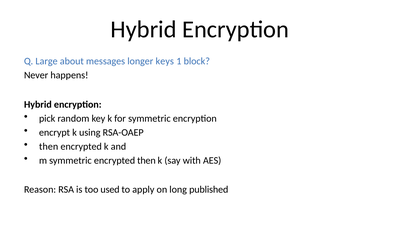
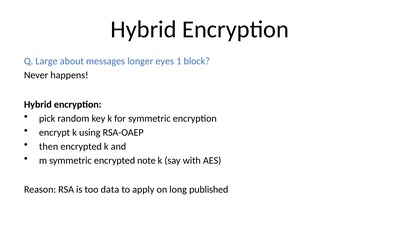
keys: keys -> eyes
encrypted then: then -> note
used: used -> data
